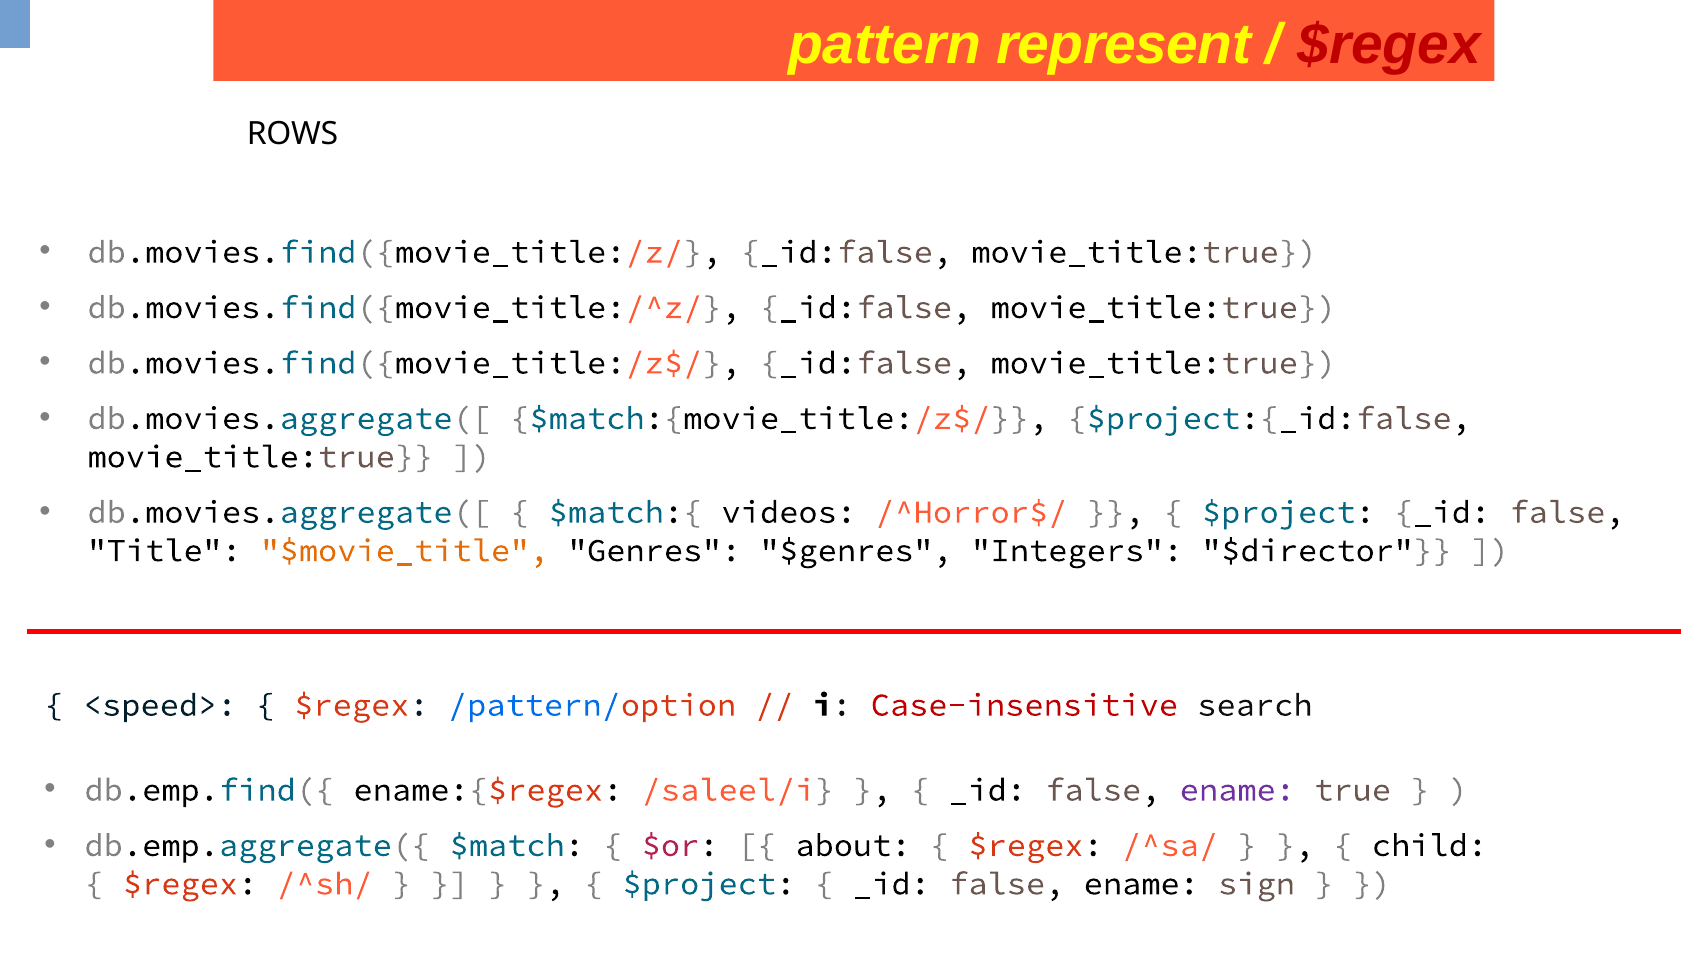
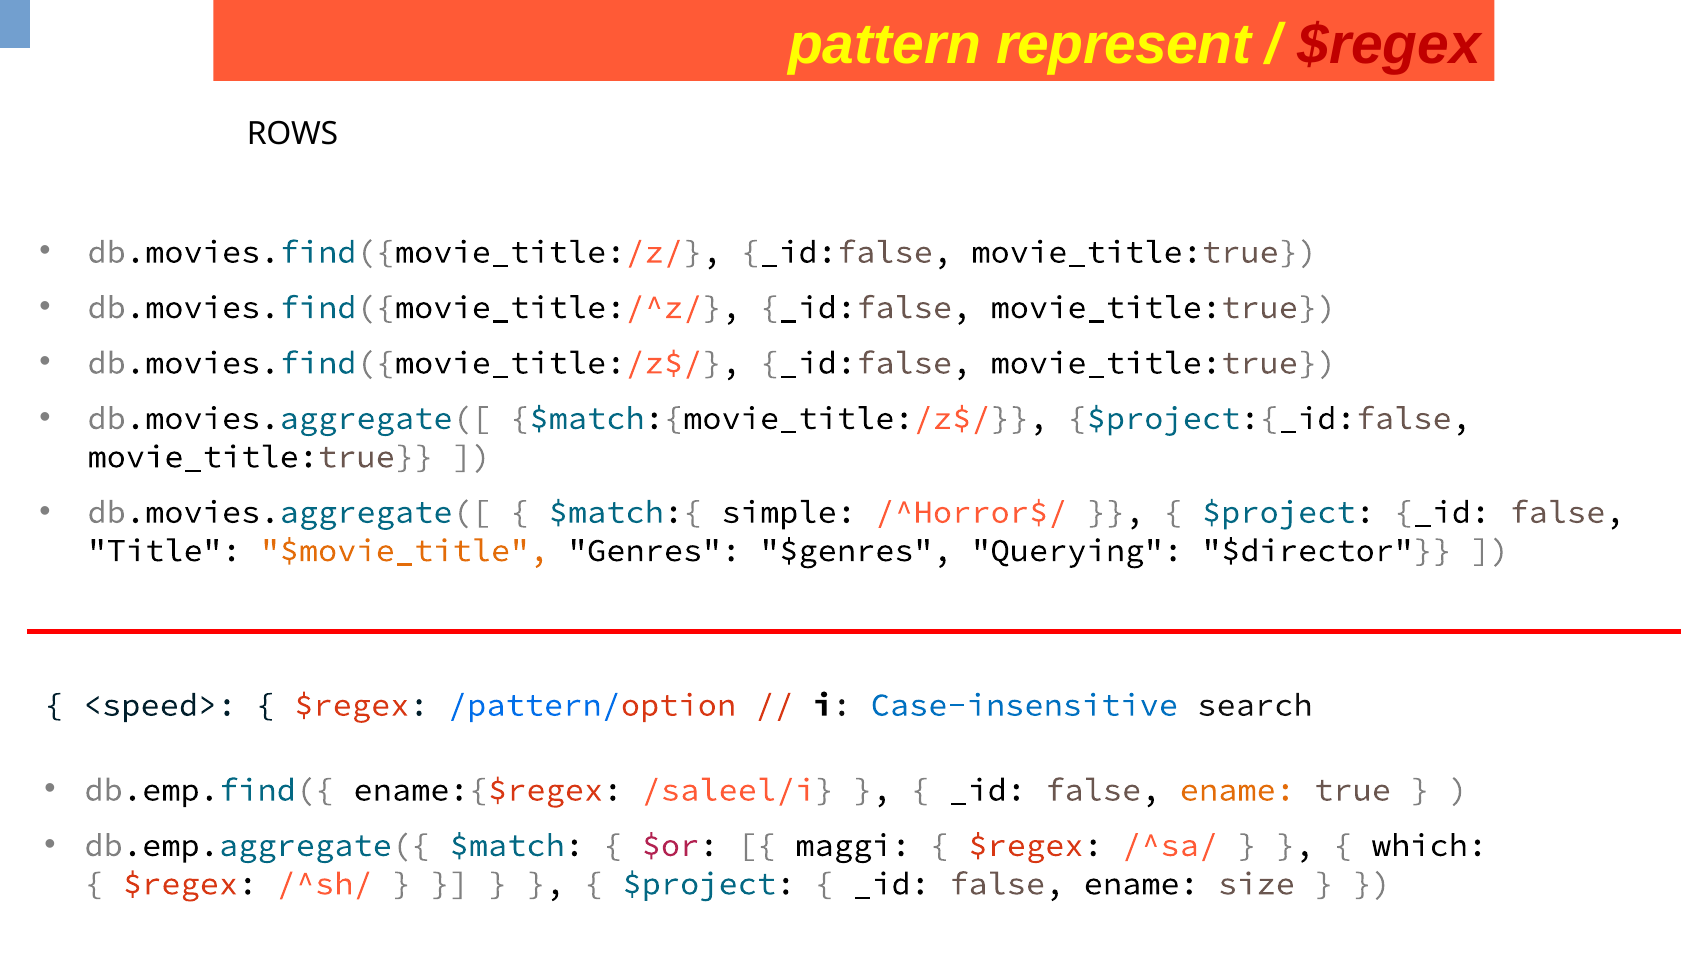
videos: videos -> simple
Integers: Integers -> Querying
Case-insensitive colour: red -> blue
ename at (1237, 791) colour: purple -> orange
about: about -> maggi
child: child -> which
sign: sign -> size
